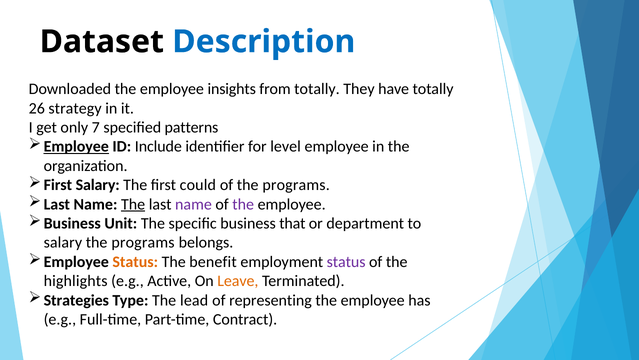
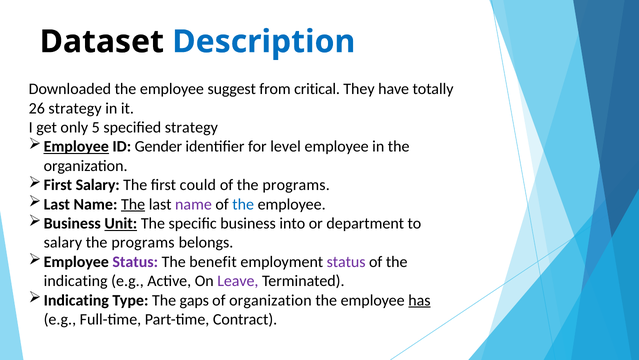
insights: insights -> suggest
from totally: totally -> critical
7: 7 -> 5
specified patterns: patterns -> strategy
Include: Include -> Gender
the at (243, 204) colour: purple -> blue
Unit underline: none -> present
that: that -> into
Status at (135, 261) colour: orange -> purple
highlights at (76, 281): highlights -> indicating
Leave colour: orange -> purple
Strategies at (76, 300): Strategies -> Indicating
lead: lead -> gaps
of representing: representing -> organization
has underline: none -> present
